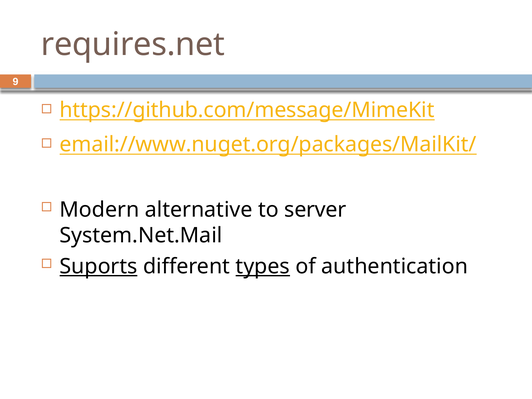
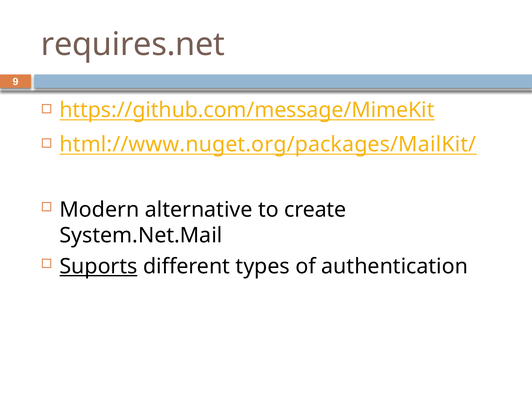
email://www.nuget.org/packages/MailKit/: email://www.nuget.org/packages/MailKit/ -> html://www.nuget.org/packages/MailKit/
server: server -> create
types underline: present -> none
